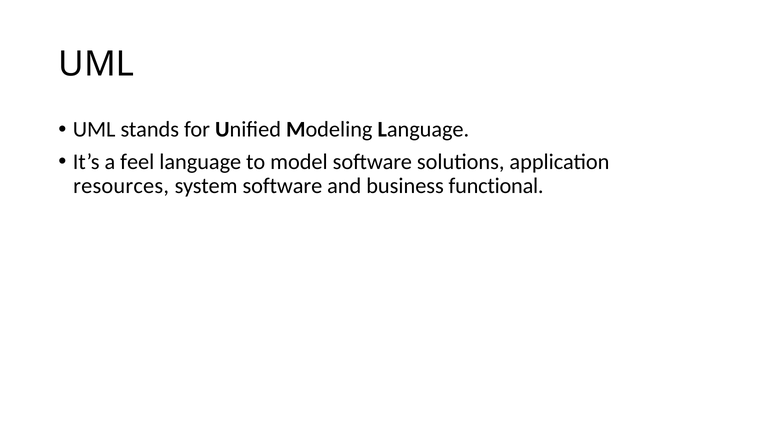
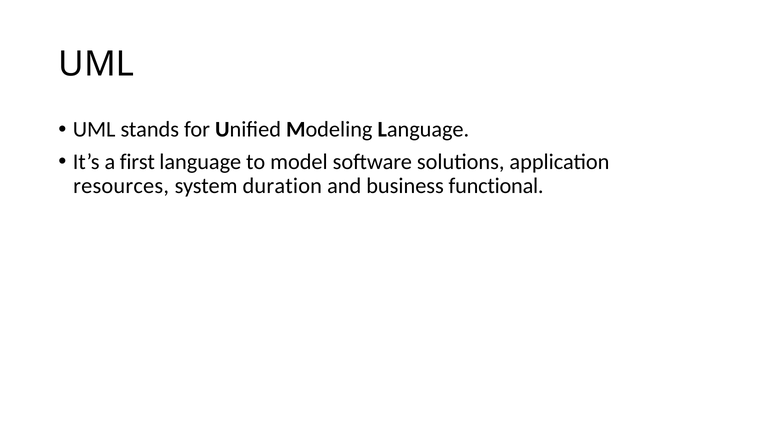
feel: feel -> first
system software: software -> duration
